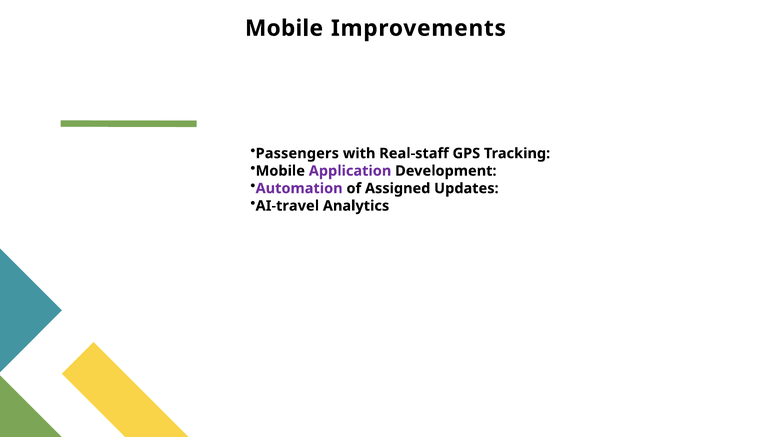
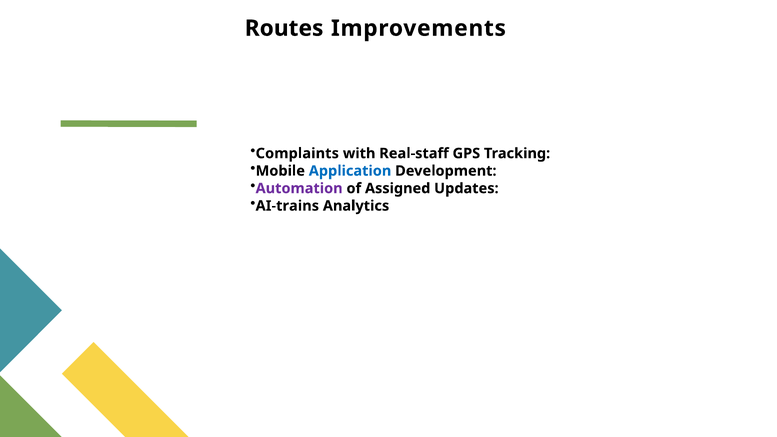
Mobile at (284, 28): Mobile -> Routes
Passengers: Passengers -> Complaints
Application colour: purple -> blue
AI-travel: AI-travel -> AI-trains
